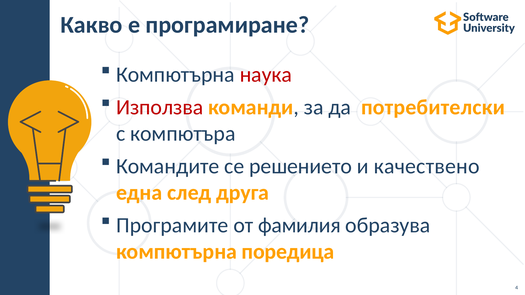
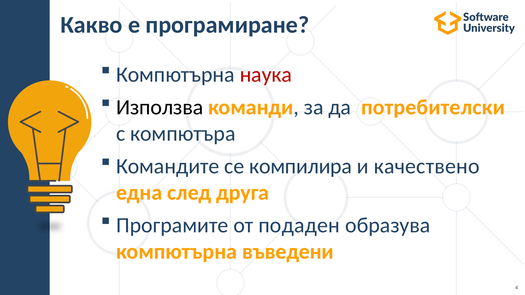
Използва colour: red -> black
решението: решението -> компилира
фамилия: фамилия -> подаден
поредица: поредица -> въведени
